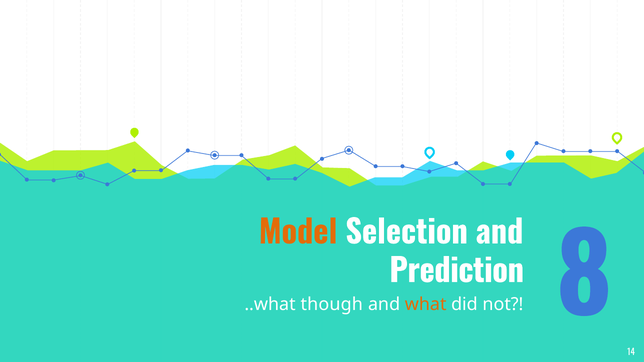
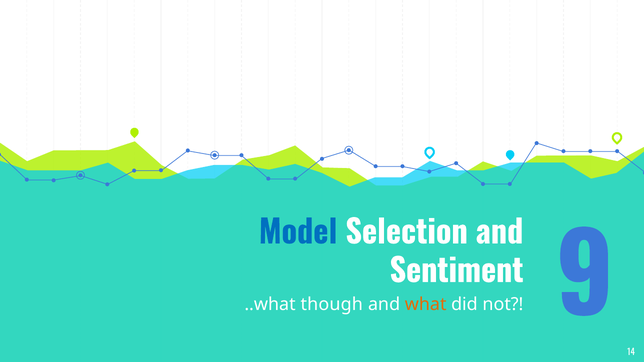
Model colour: orange -> blue
Prediction: Prediction -> Sentiment
8: 8 -> 9
